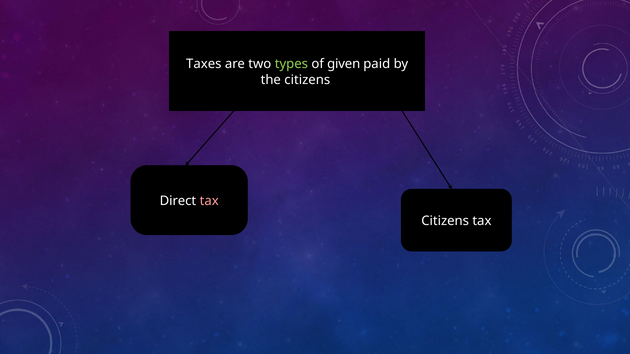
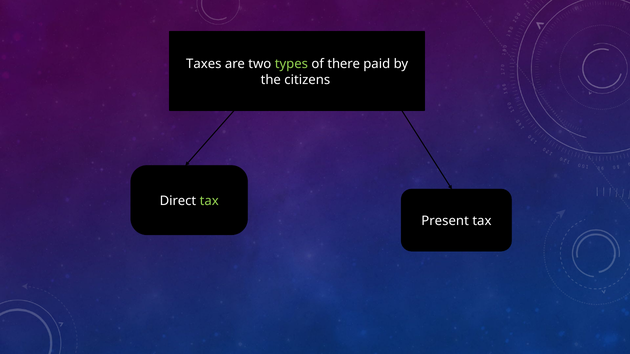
given: given -> there
tax at (209, 201) colour: pink -> light green
Citizens at (445, 221): Citizens -> Present
